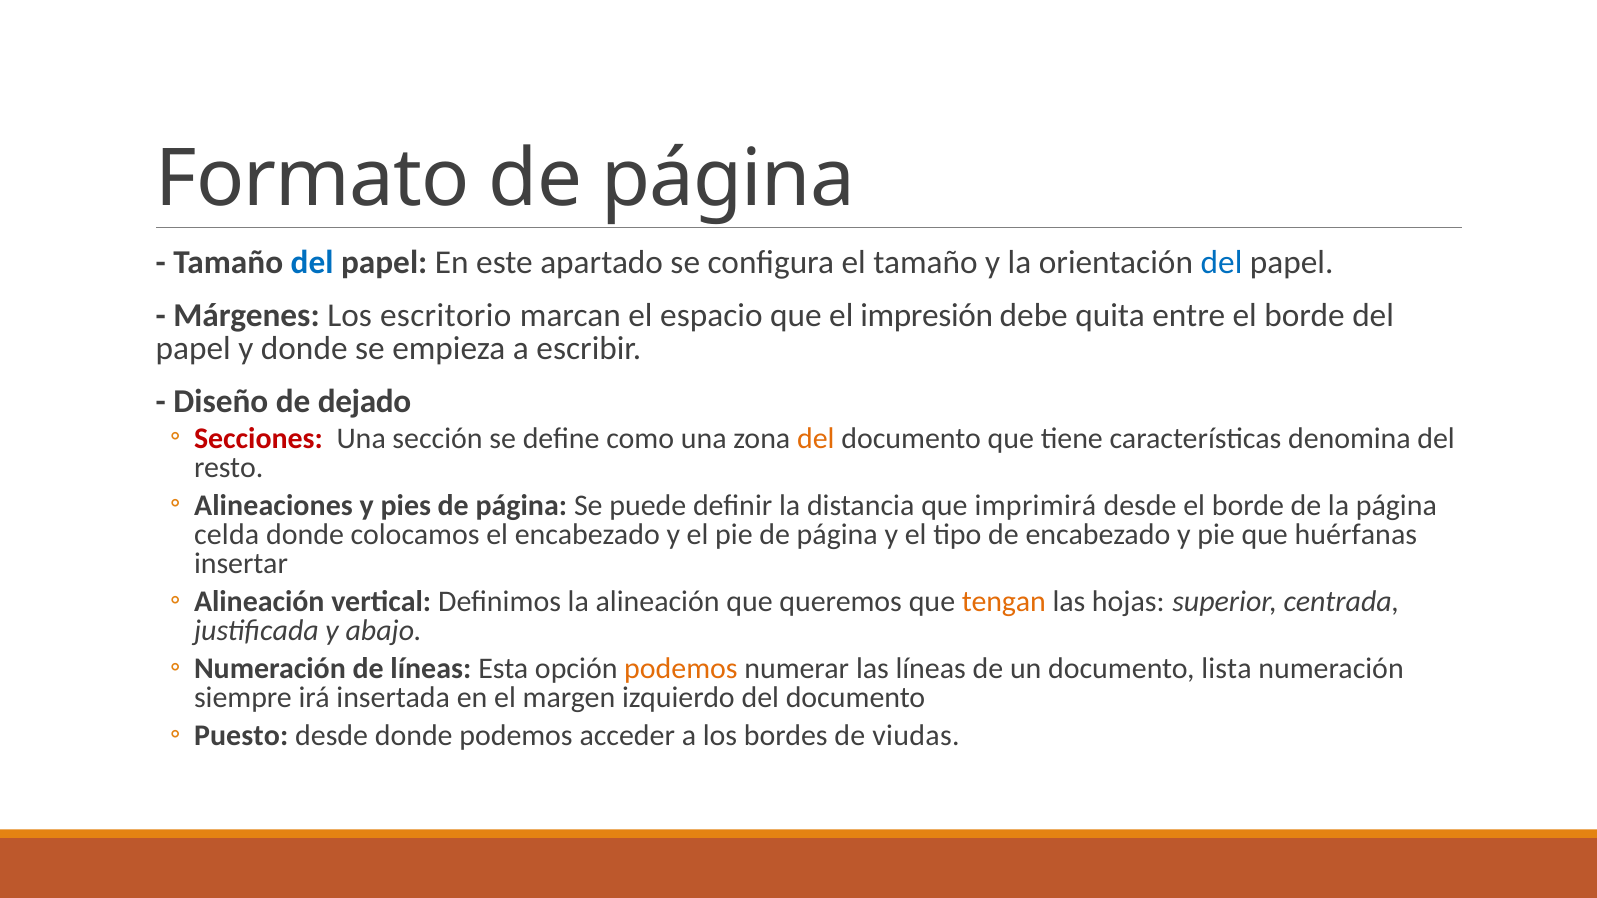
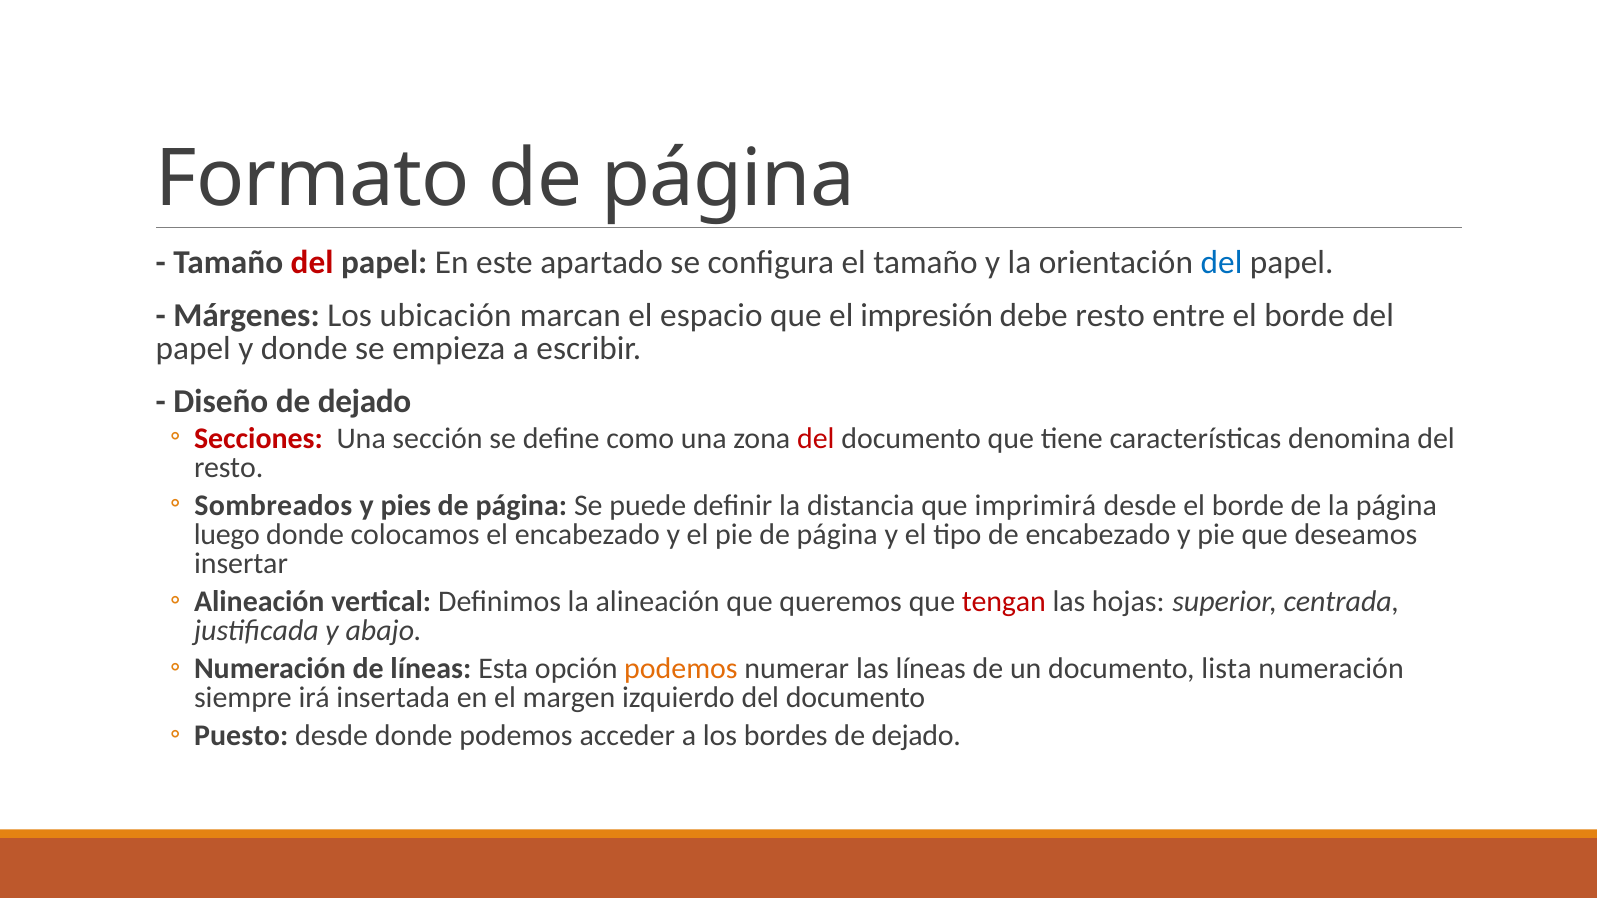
del at (312, 263) colour: blue -> red
escritorio: escritorio -> ubicación
debe quita: quita -> resto
del at (816, 438) colour: orange -> red
Alineaciones: Alineaciones -> Sombreados
celda: celda -> luego
huérfanas: huérfanas -> deseamos
tengan colour: orange -> red
bordes de viudas: viudas -> dejado
